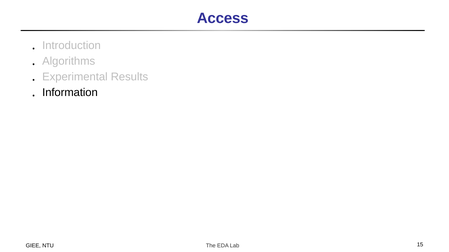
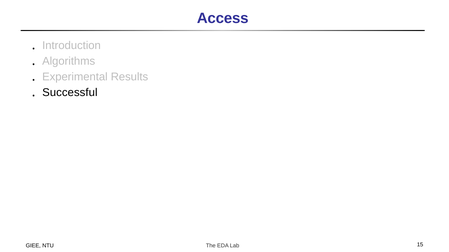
Information: Information -> Successful
